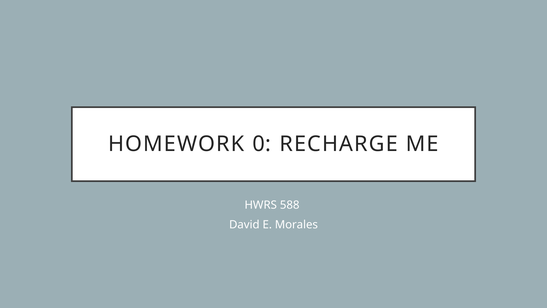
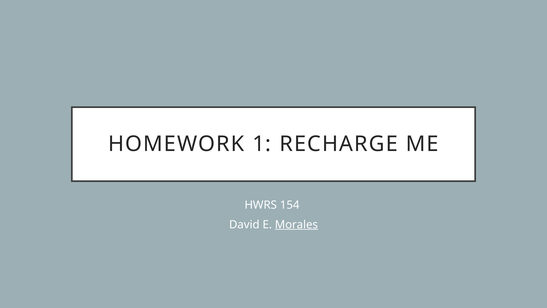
0: 0 -> 1
588: 588 -> 154
Morales underline: none -> present
